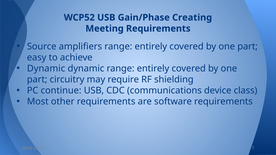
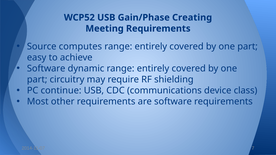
amplifiers: amplifiers -> computes
Dynamic at (46, 69): Dynamic -> Software
